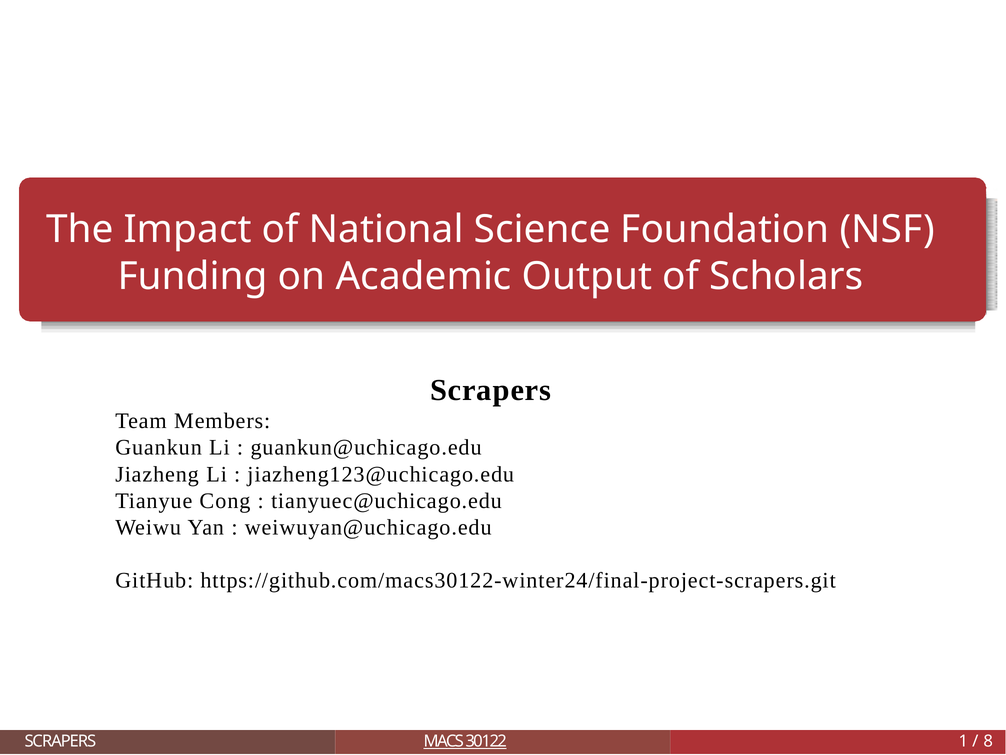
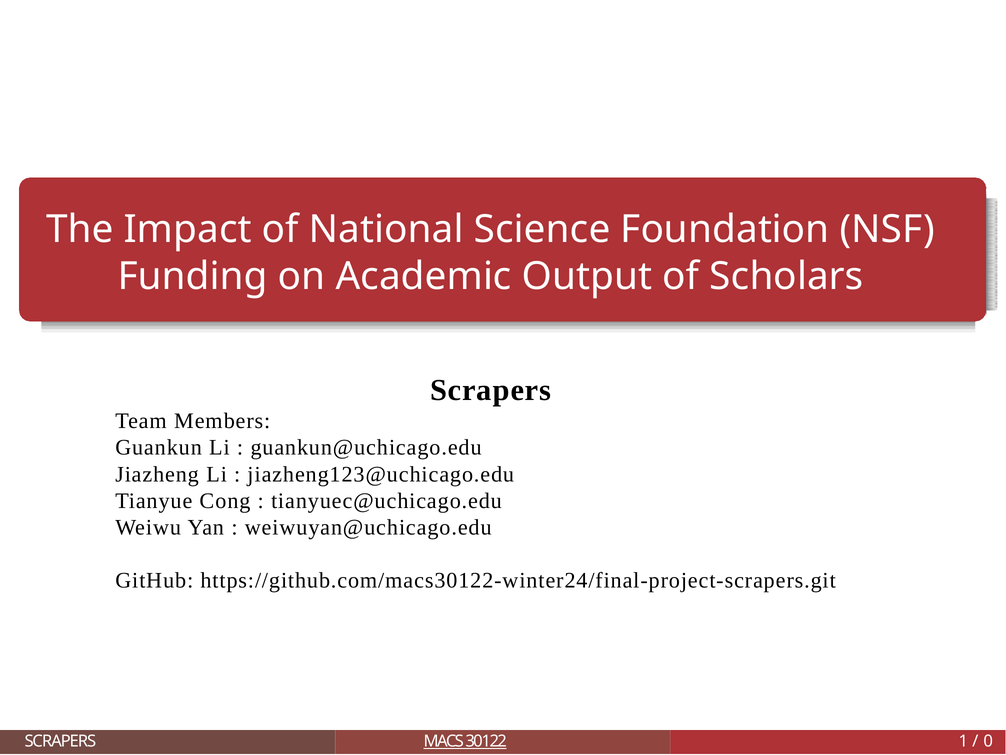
8: 8 -> 0
